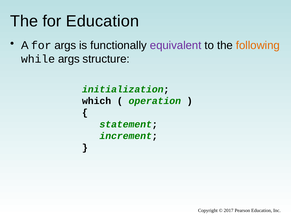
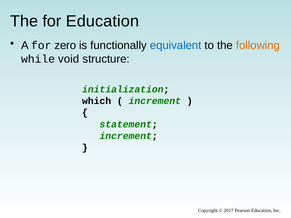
for args: args -> zero
equivalent colour: purple -> blue
while args: args -> void
operation at (155, 101): operation -> increment
